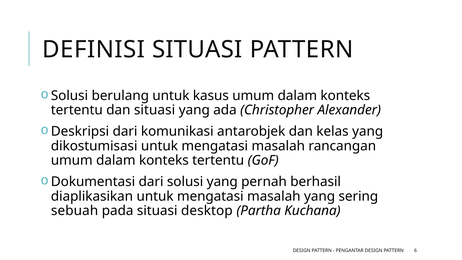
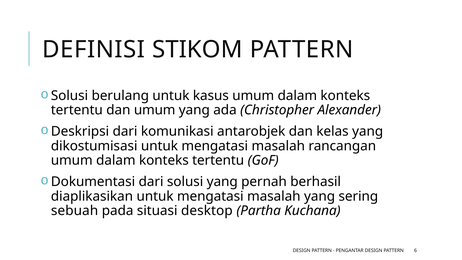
DEFINISI SITUASI: SITUASI -> STIKOM
dan situasi: situasi -> umum
